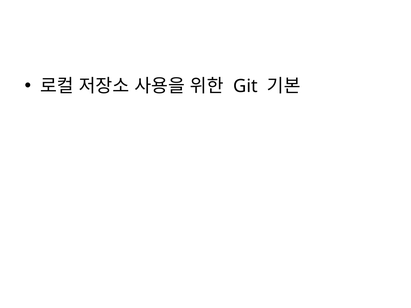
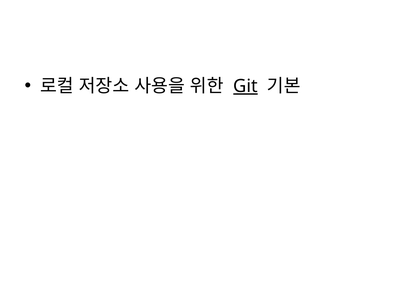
Git underline: none -> present
